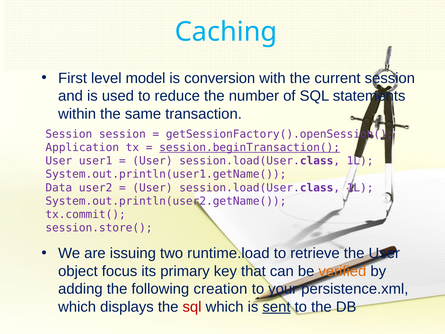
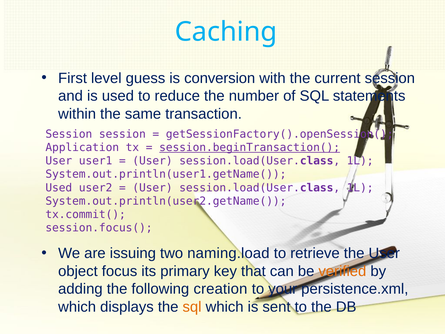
model: model -> guess
Data at (59, 188): Data -> Used
session.store(: session.store( -> session.focus(
runtime.load: runtime.load -> naming.load
sql at (192, 307) colour: red -> orange
sent underline: present -> none
